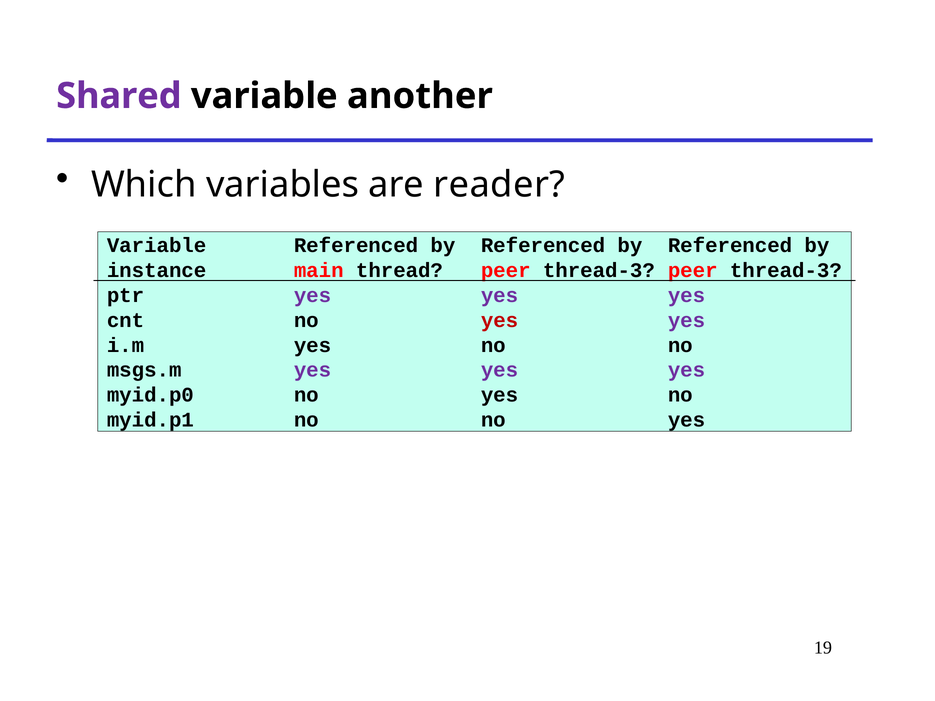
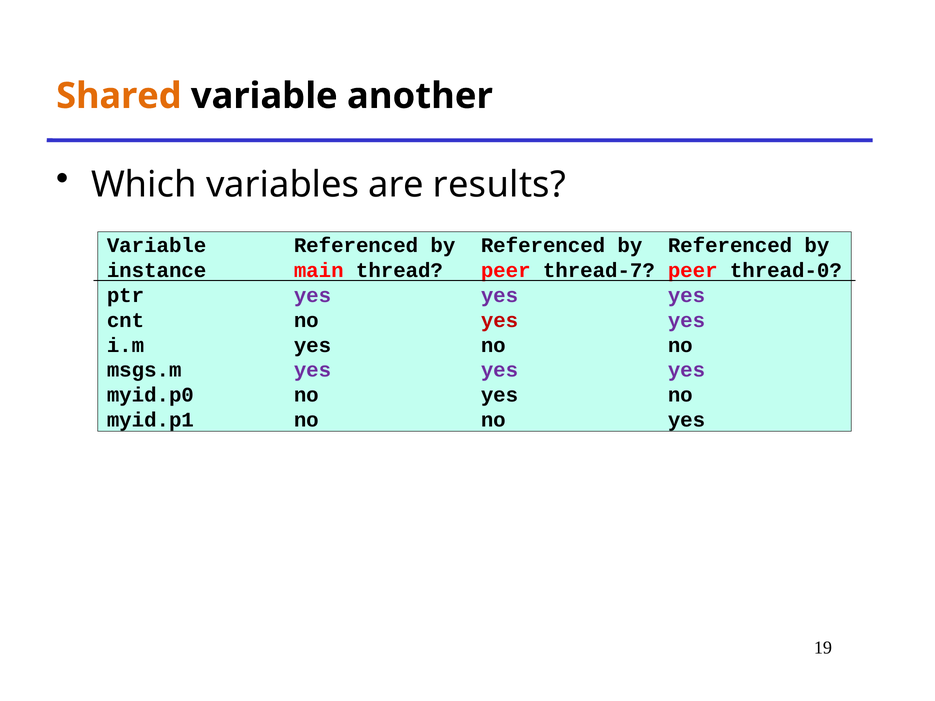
Shared colour: purple -> orange
reader: reader -> results
thread peer thread-3: thread-3 -> thread-7
thread-3 at (786, 271): thread-3 -> thread-0
